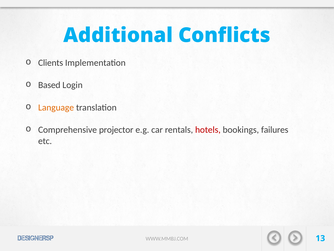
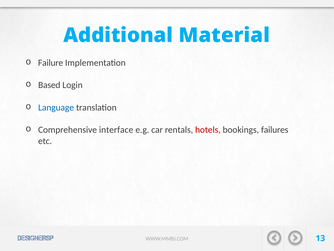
Conflicts: Conflicts -> Material
Clients: Clients -> Failure
Language colour: orange -> blue
projector: projector -> interface
